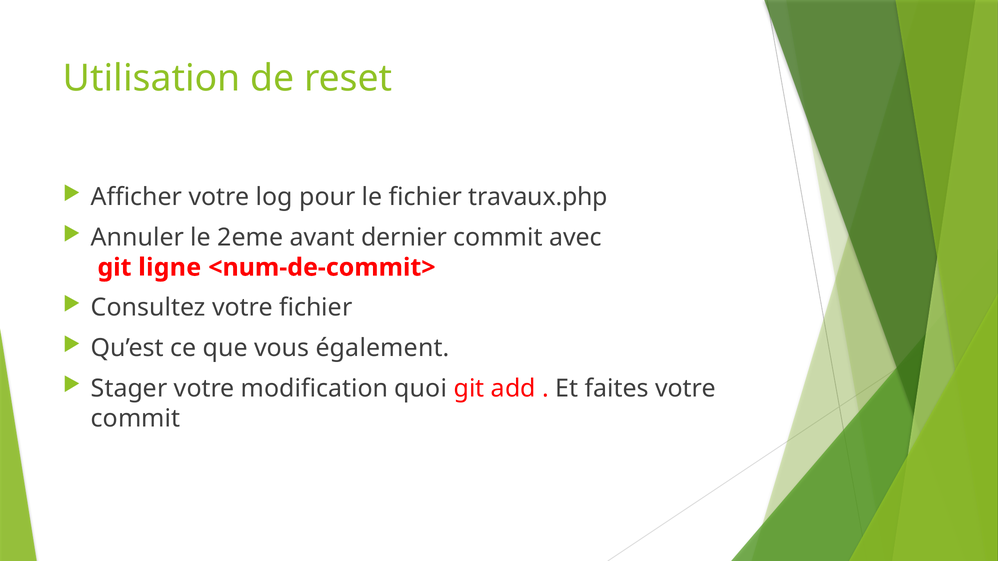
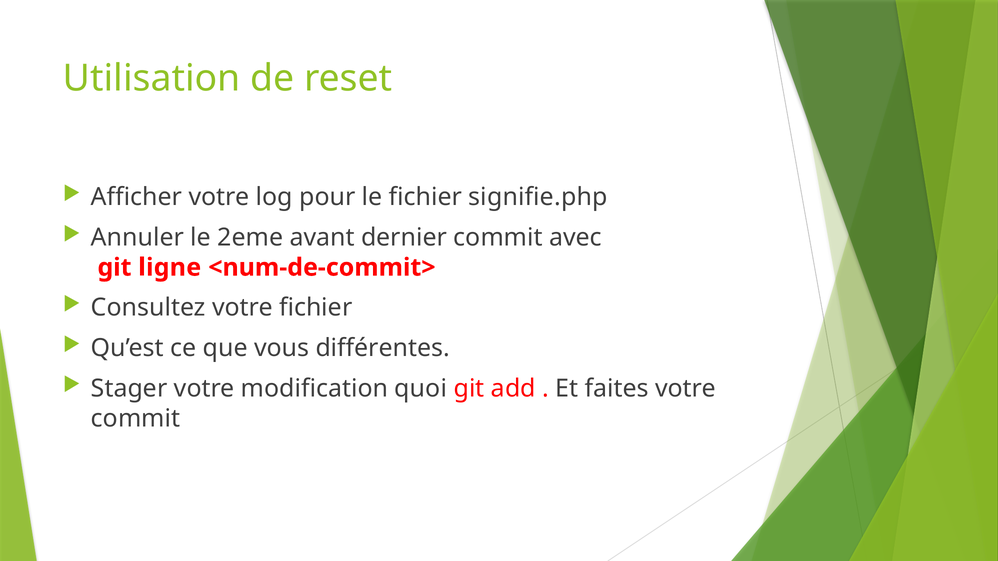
travaux.php: travaux.php -> signifie.php
également: également -> différentes
